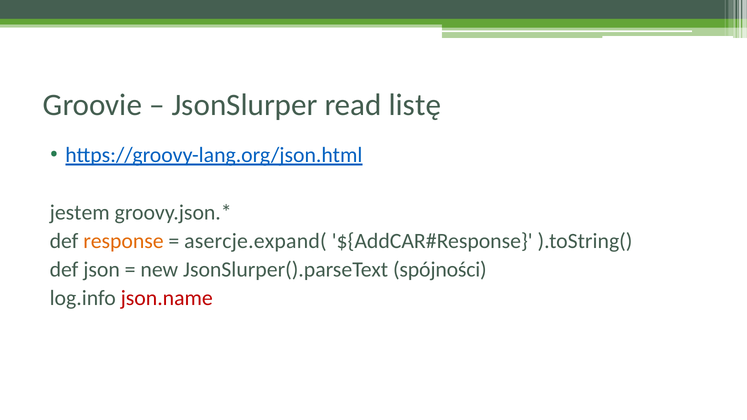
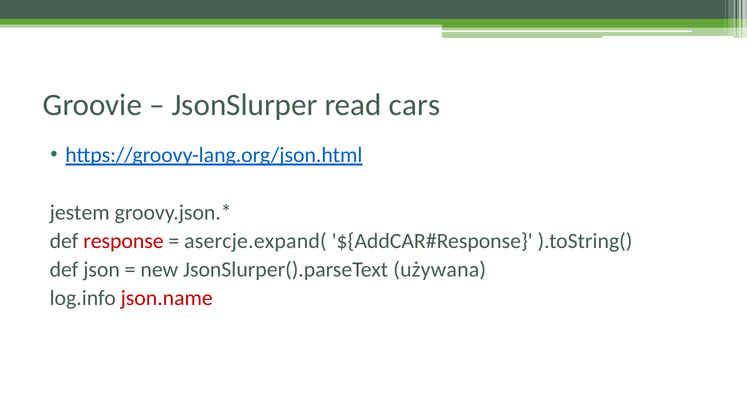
listę: listę -> cars
response colour: orange -> red
spójności: spójności -> używana
